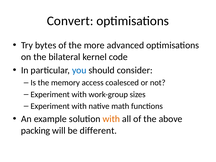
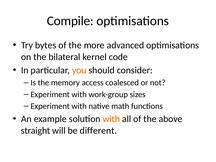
Convert: Convert -> Compile
you colour: blue -> orange
packing: packing -> straight
